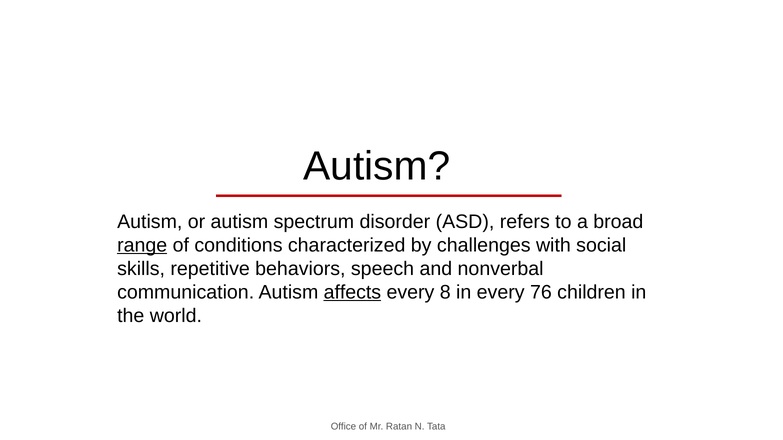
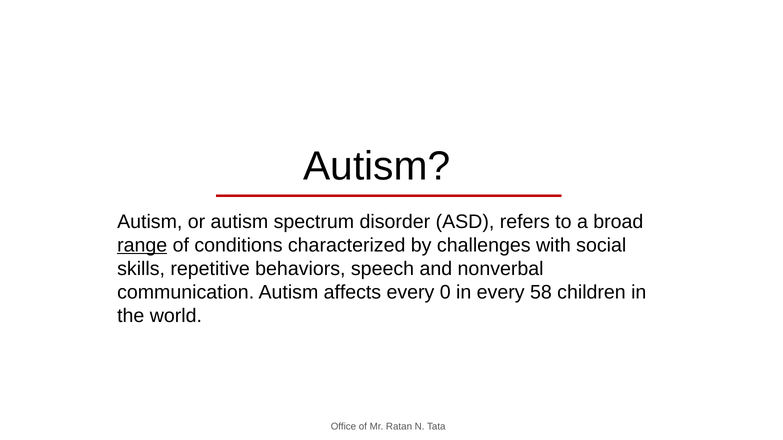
affects underline: present -> none
8: 8 -> 0
76: 76 -> 58
